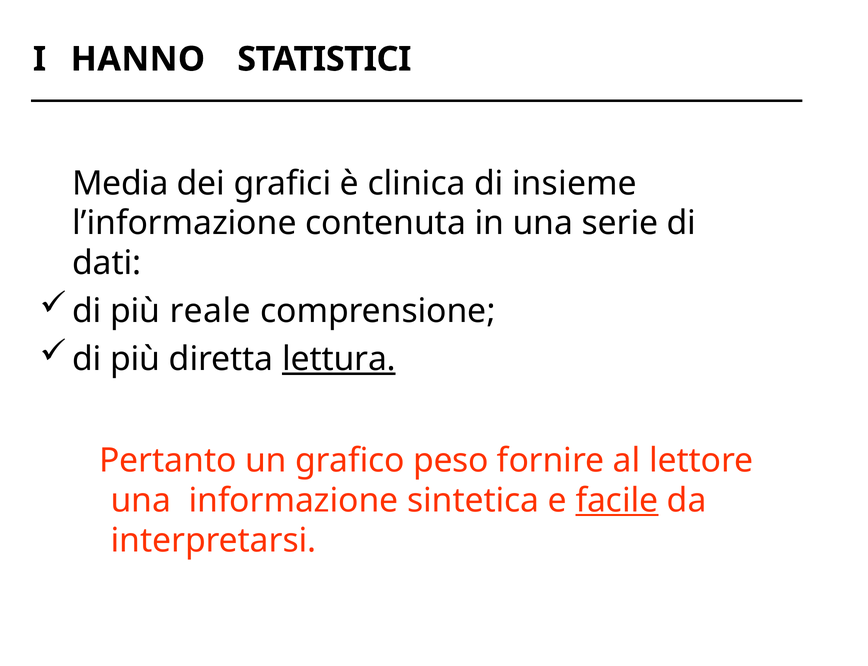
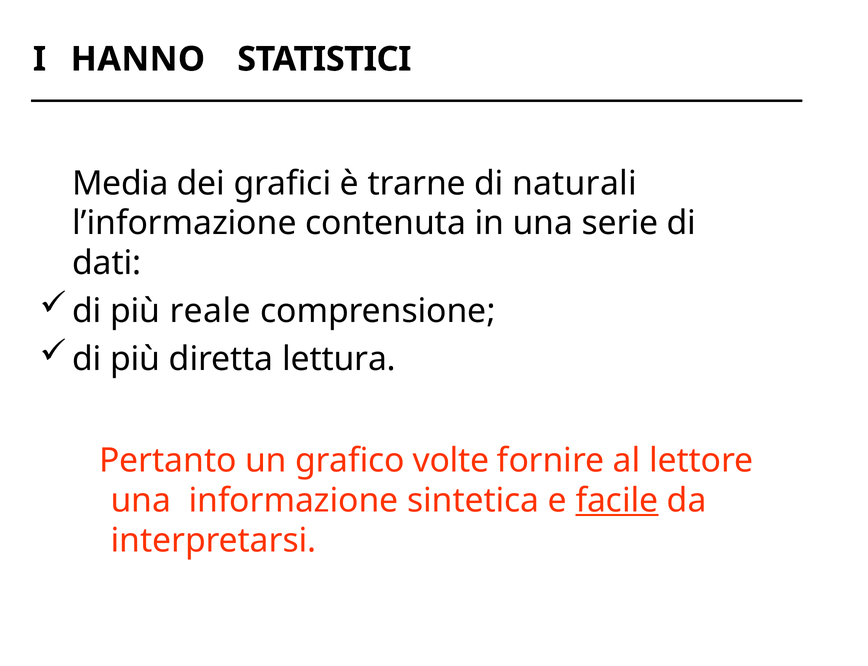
clinica: clinica -> trarne
insieme: insieme -> naturali
lettura underline: present -> none
peso: peso -> volte
